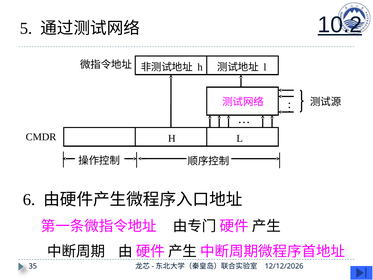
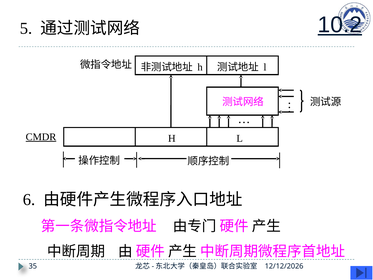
CMDR underline: none -> present
